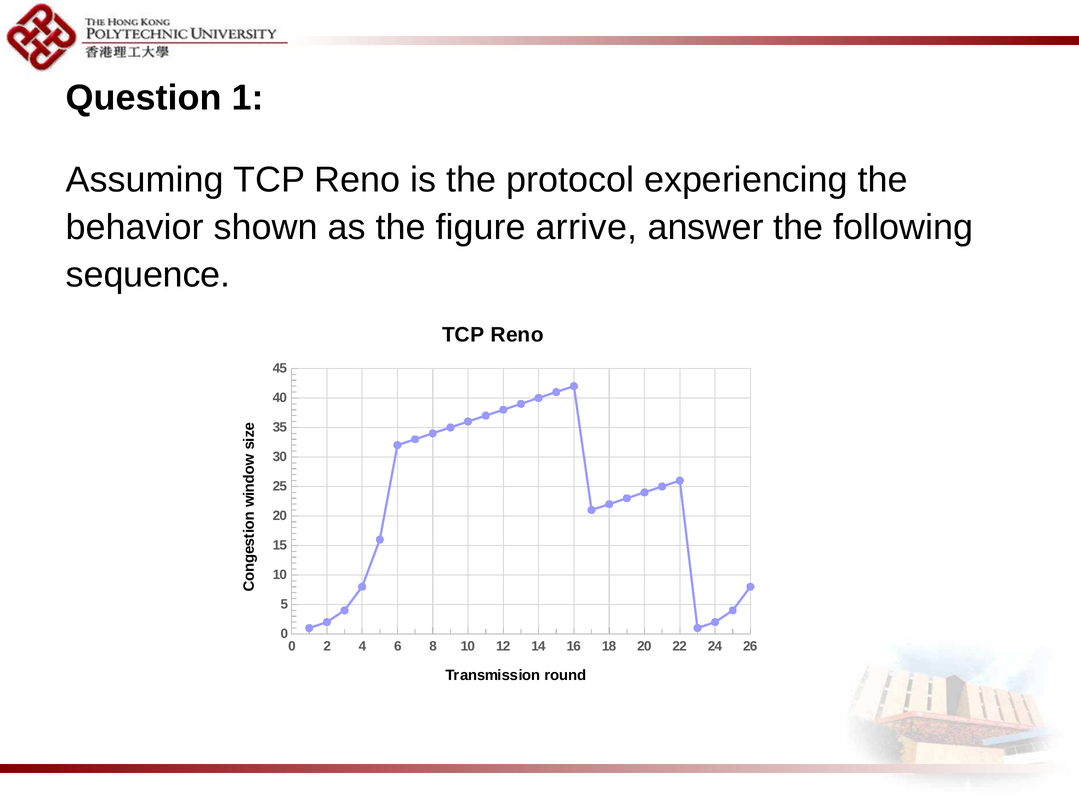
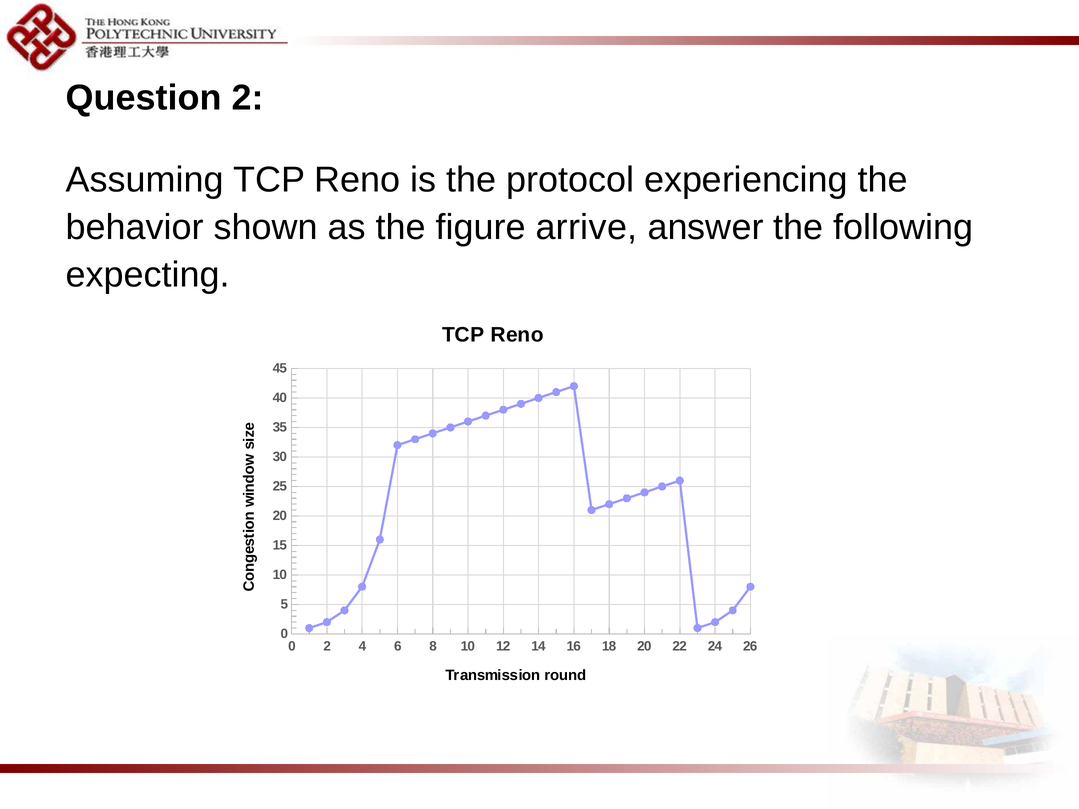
Question 1: 1 -> 2
sequence: sequence -> expecting
